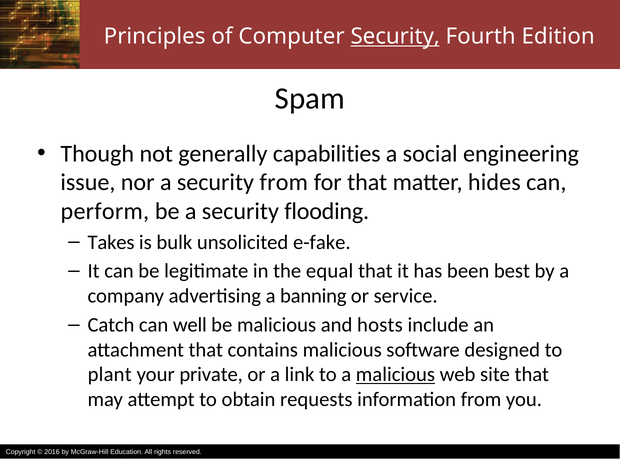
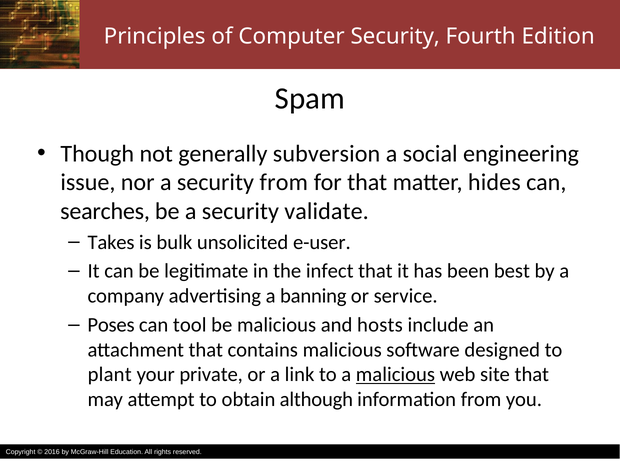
Security at (395, 36) underline: present -> none
capabilities: capabilities -> subversion
perform: perform -> searches
flooding: flooding -> validate
e-fake: e-fake -> e-user
equal: equal -> infect
Catch: Catch -> Poses
well: well -> tool
requests: requests -> although
